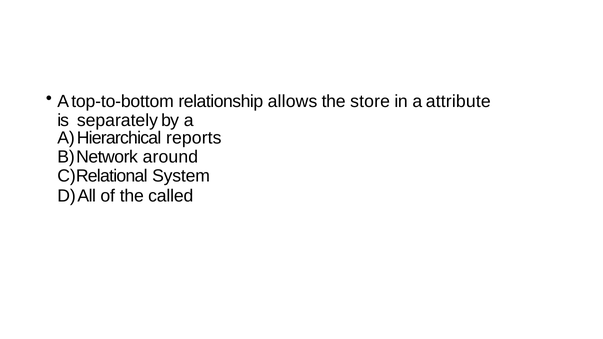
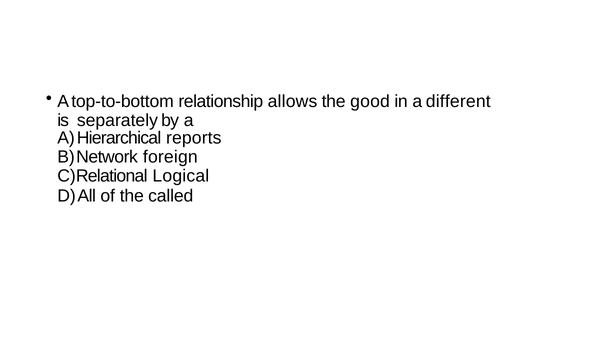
store: store -> good
attribute: attribute -> different
around: around -> foreign
System: System -> Logical
